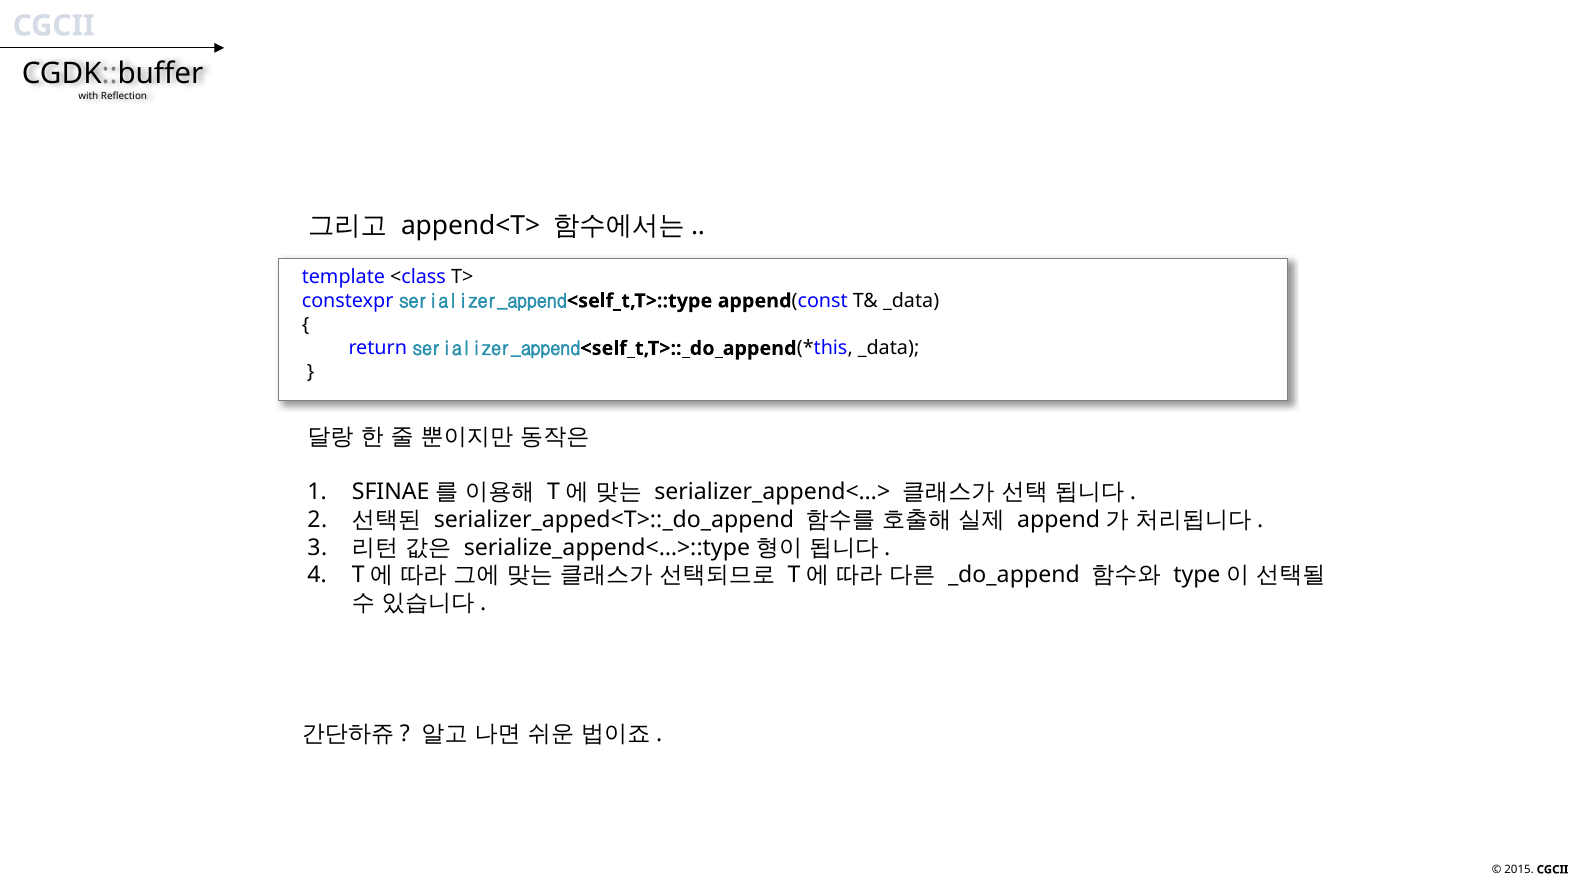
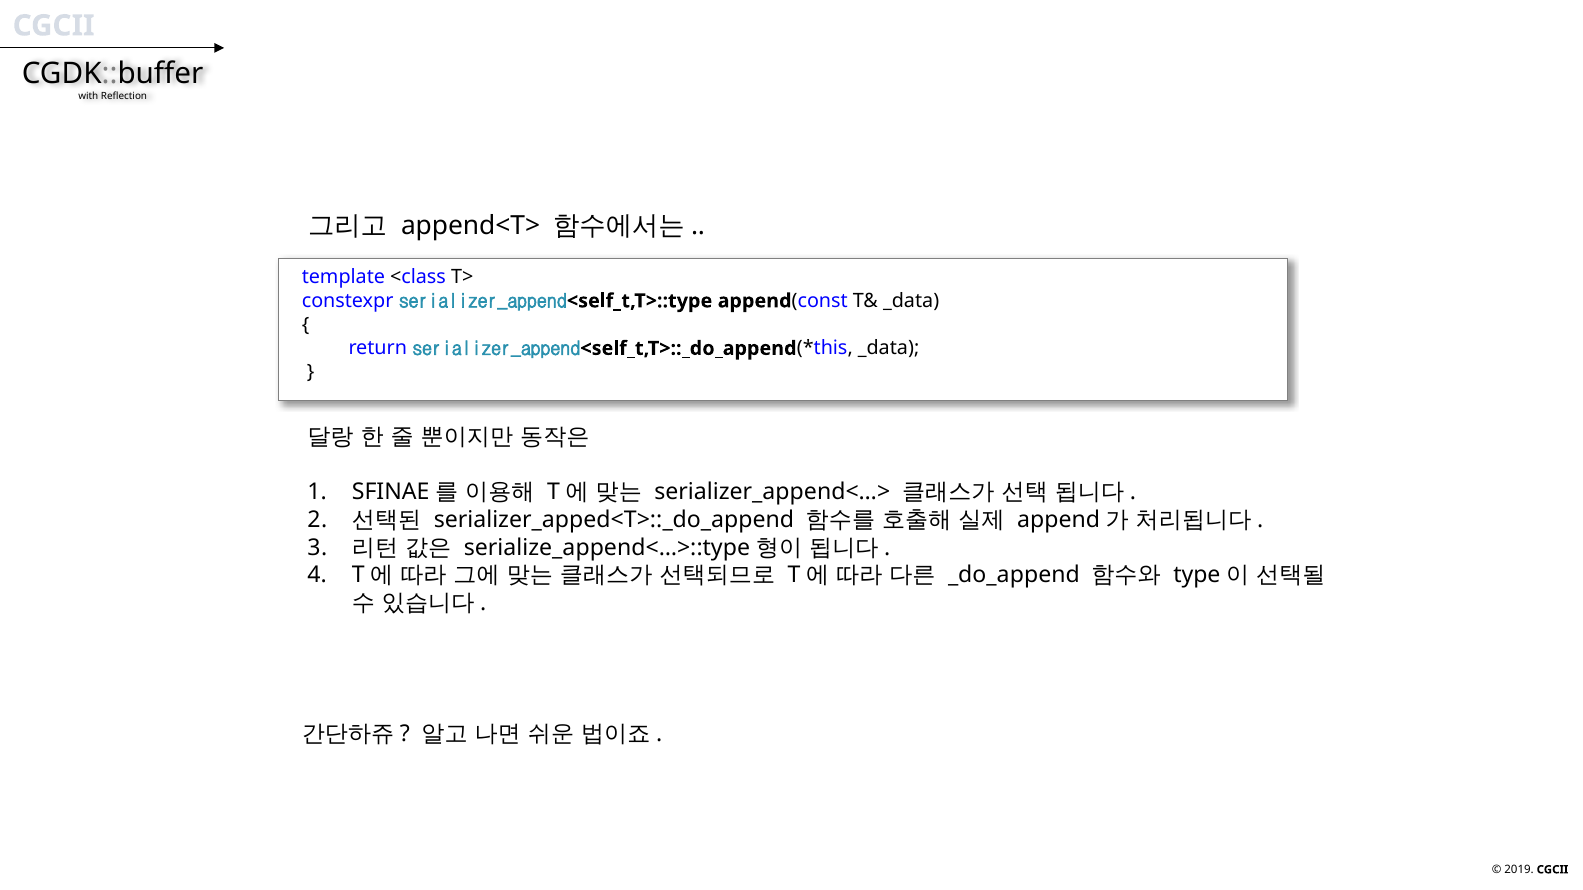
2015: 2015 -> 2019
